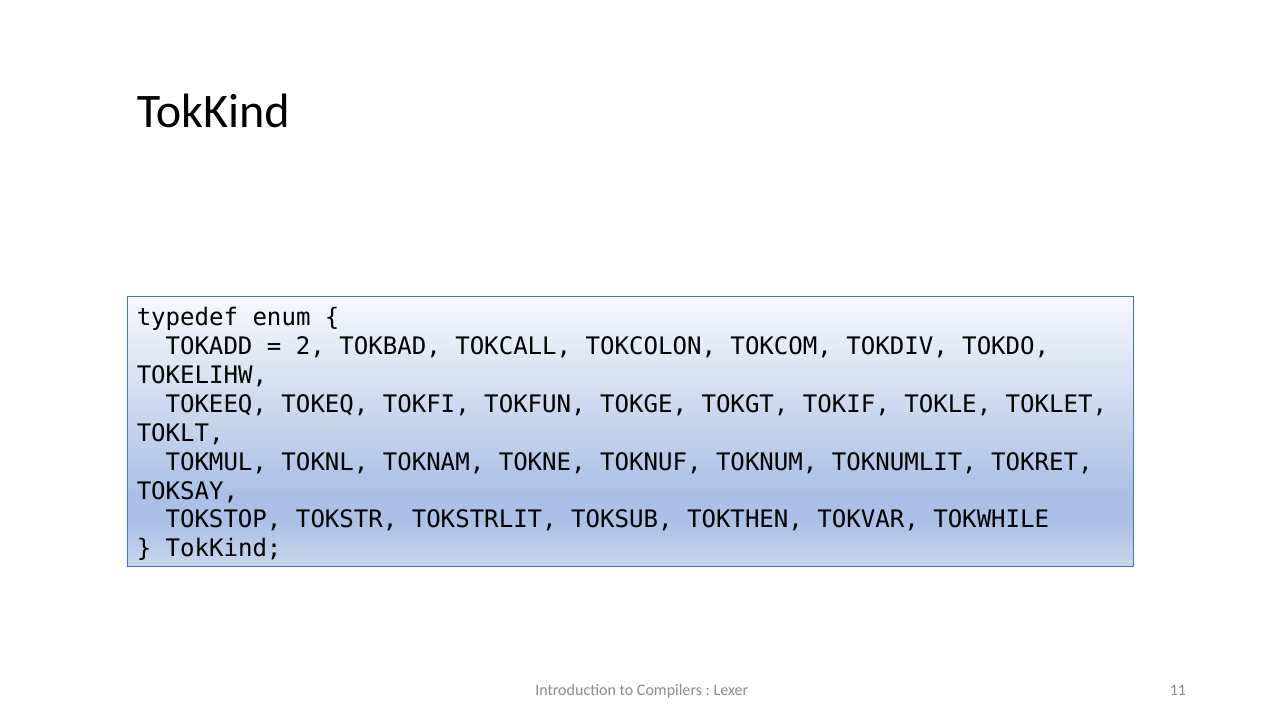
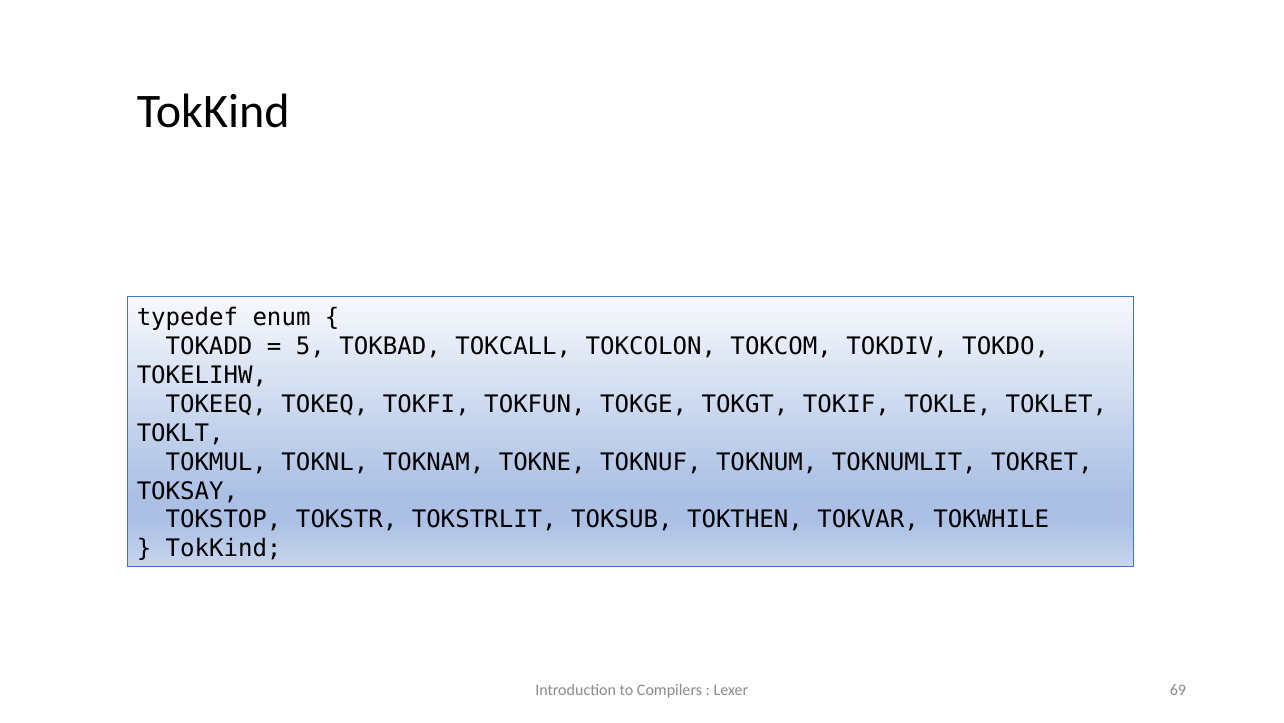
2: 2 -> 5
11: 11 -> 69
